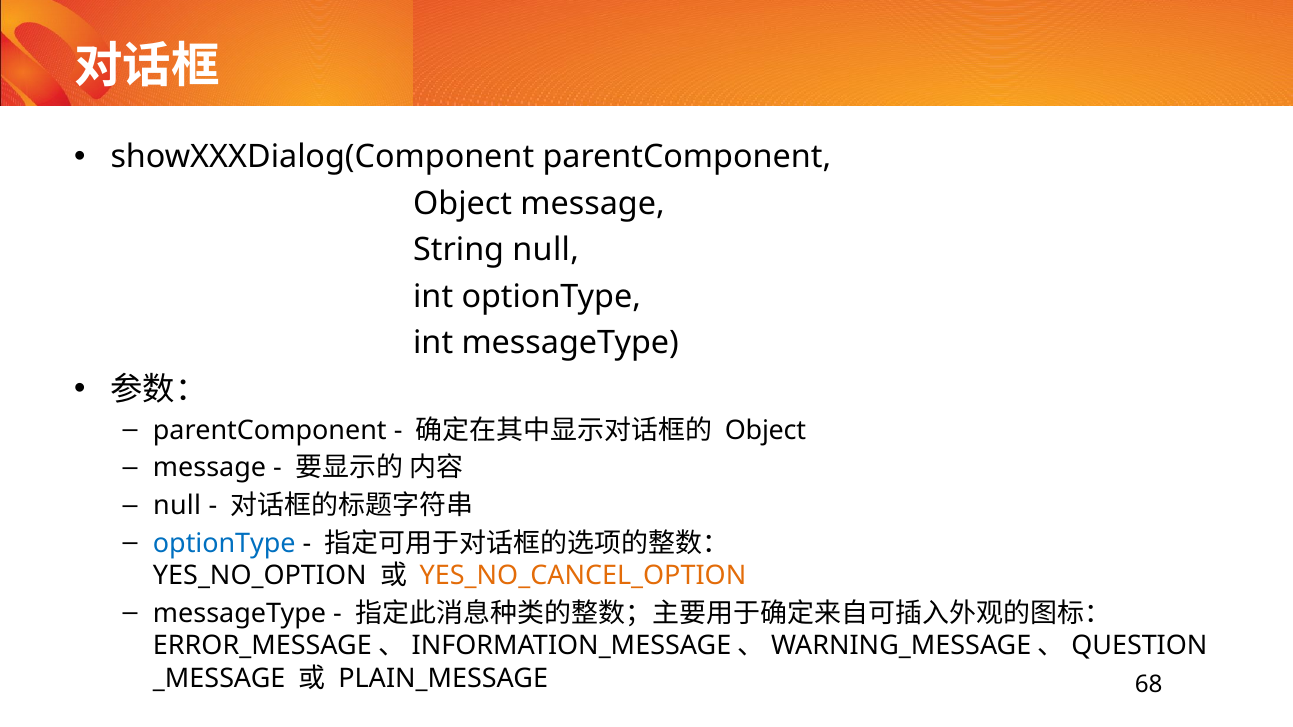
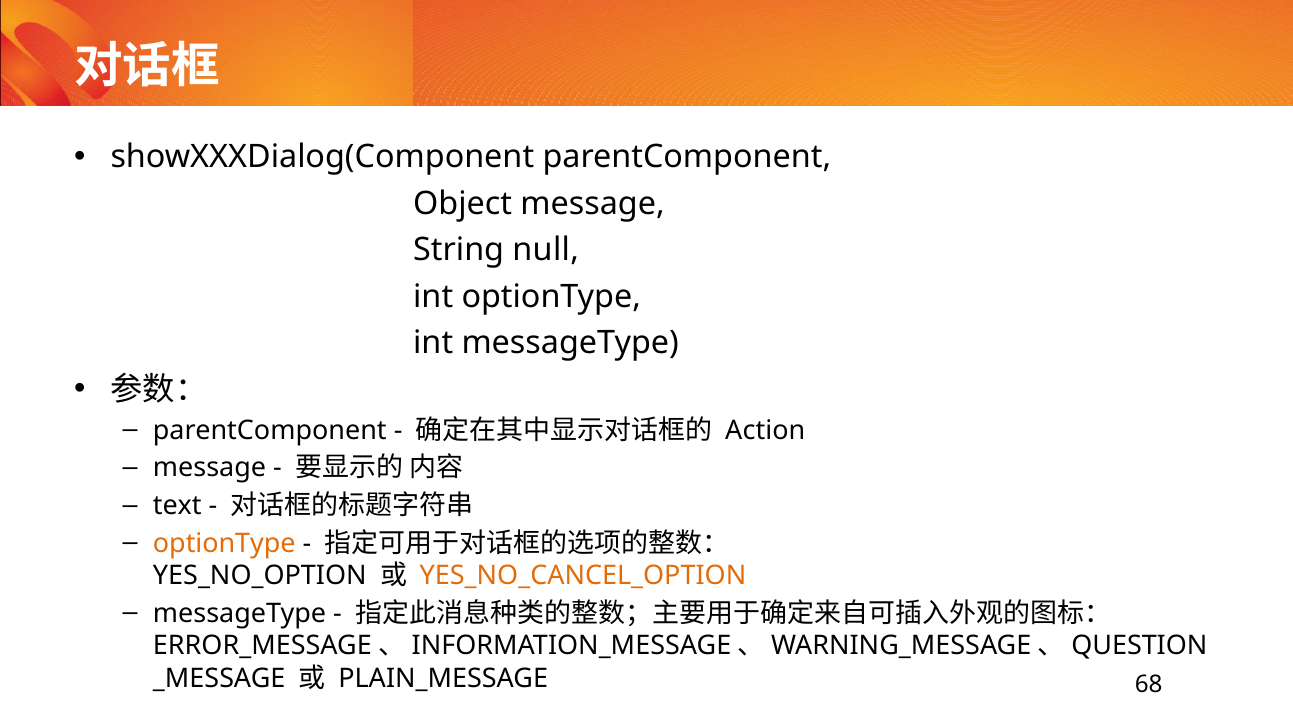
Object at (765, 431): Object -> Action
null at (177, 506): null -> text
optionType at (224, 544) colour: blue -> orange
